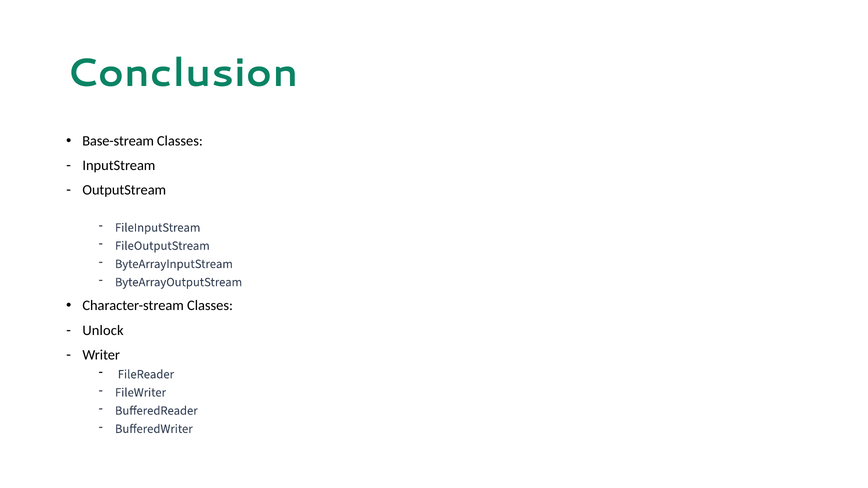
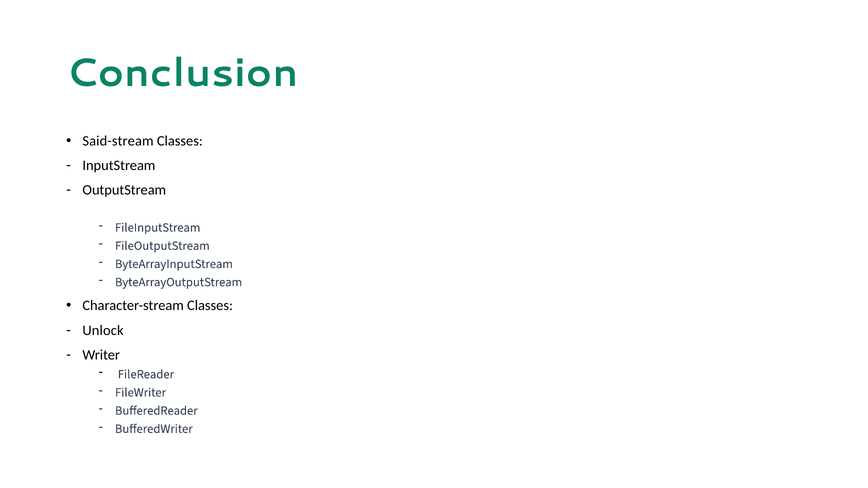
Base-stream: Base-stream -> Said-stream
